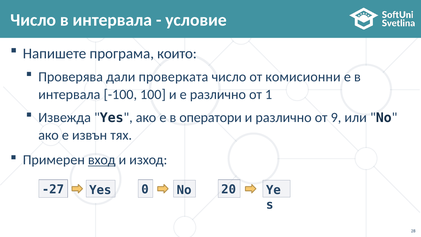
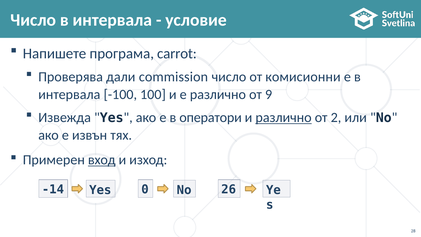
които: които -> carrot
проверката: проверката -> commission
1: 1 -> 9
различно at (284, 118) underline: none -> present
9: 9 -> 2
-27: -27 -> -14
20: 20 -> 26
